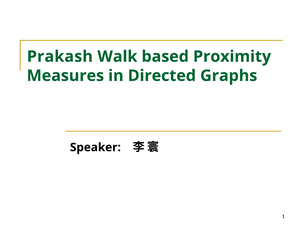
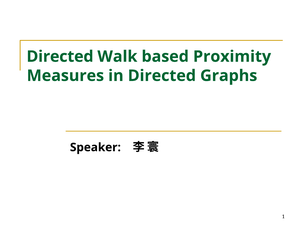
Prakash at (60, 57): Prakash -> Directed
